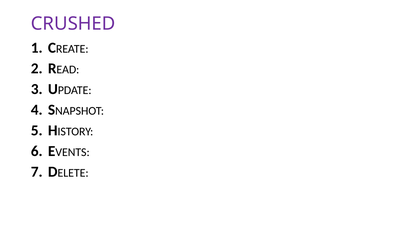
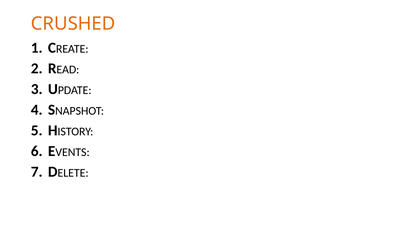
CRUSHED colour: purple -> orange
